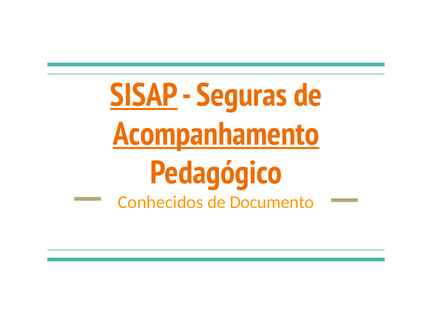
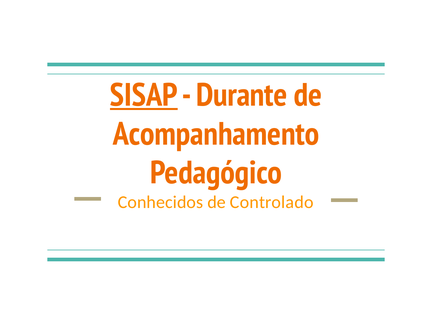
Seguras: Seguras -> Durante
Acompanhamento underline: present -> none
Documento: Documento -> Controlado
